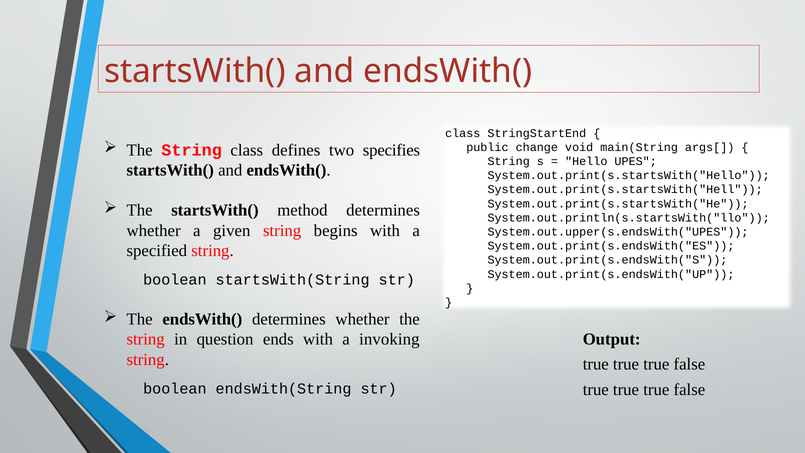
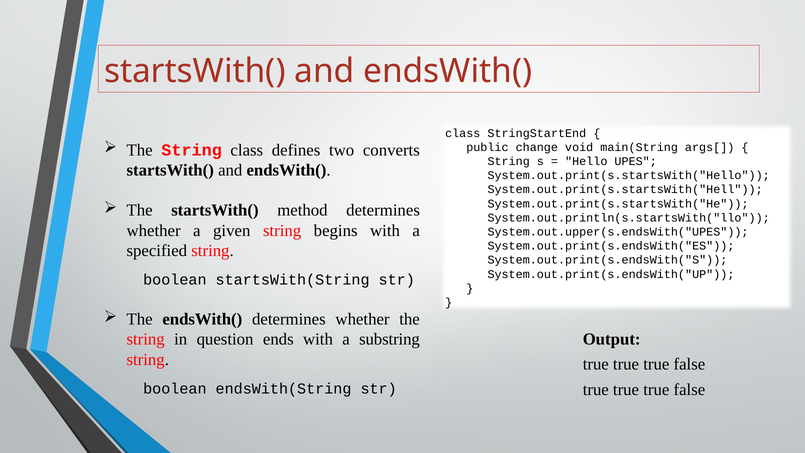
specifies: specifies -> converts
invoking: invoking -> substring
